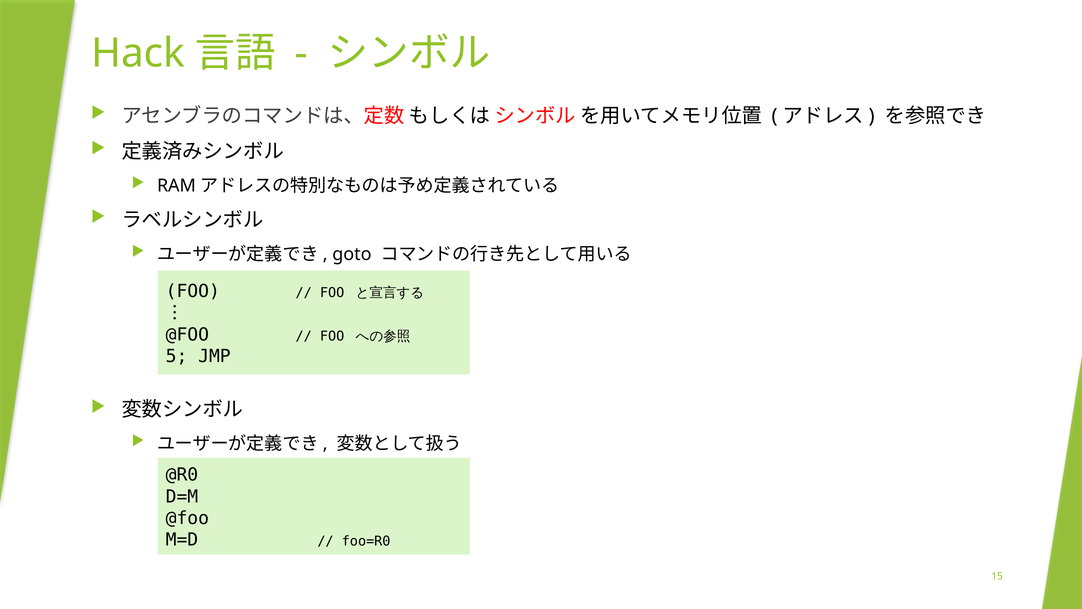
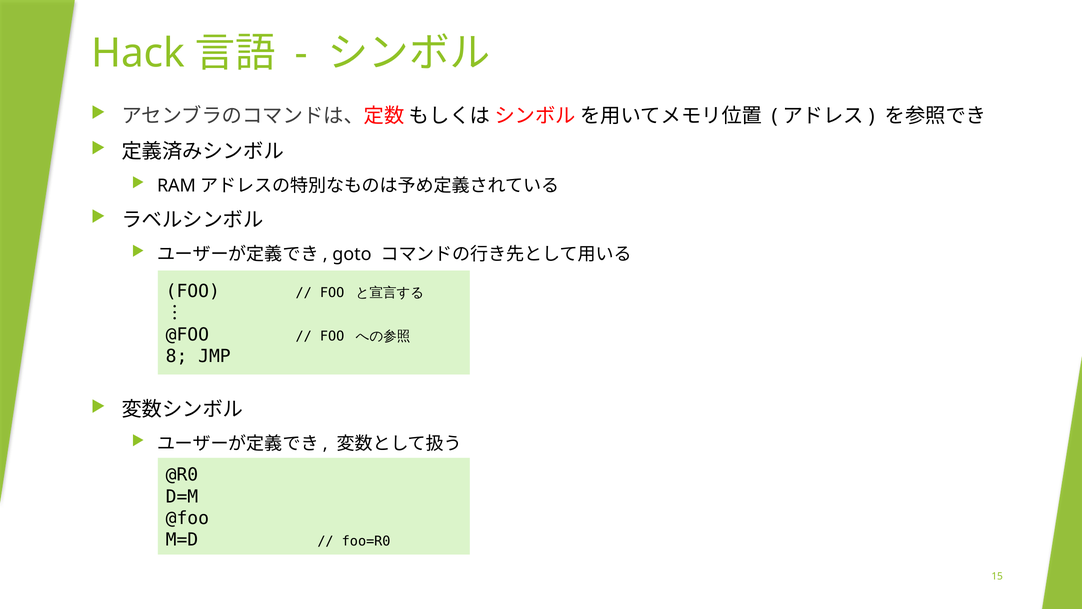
5: 5 -> 8
